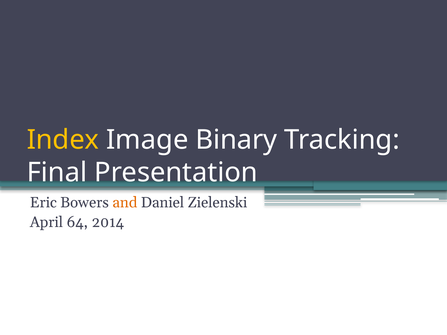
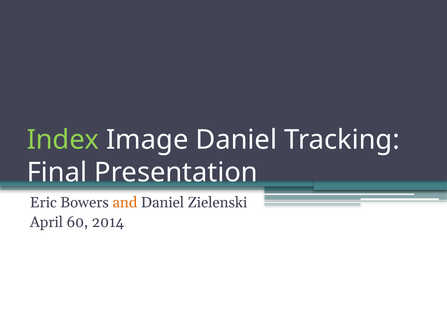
Index colour: yellow -> light green
Image Binary: Binary -> Daniel
64: 64 -> 60
